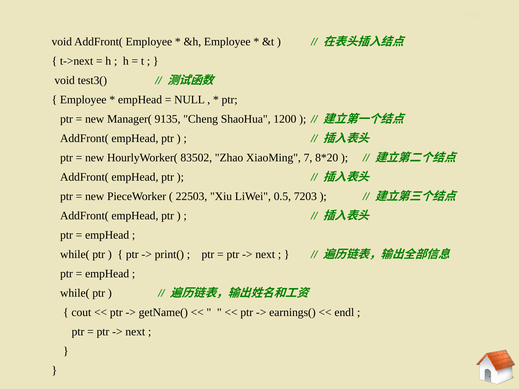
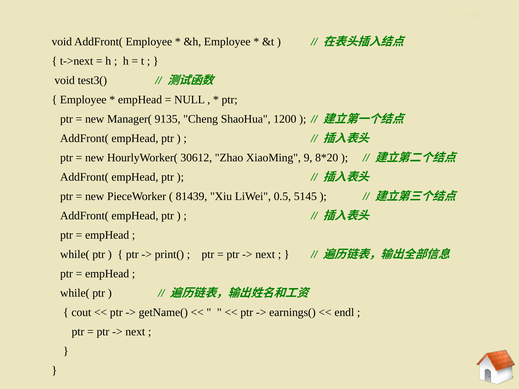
83502: 83502 -> 30612
7: 7 -> 9
22503: 22503 -> 81439
7203: 7203 -> 5145
